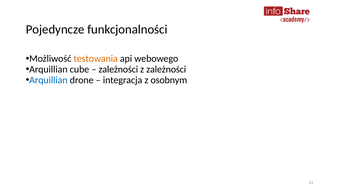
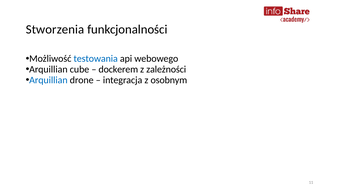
Pojedyncze: Pojedyncze -> Stworzenia
testowania colour: orange -> blue
zależności at (118, 69): zależności -> dockerem
